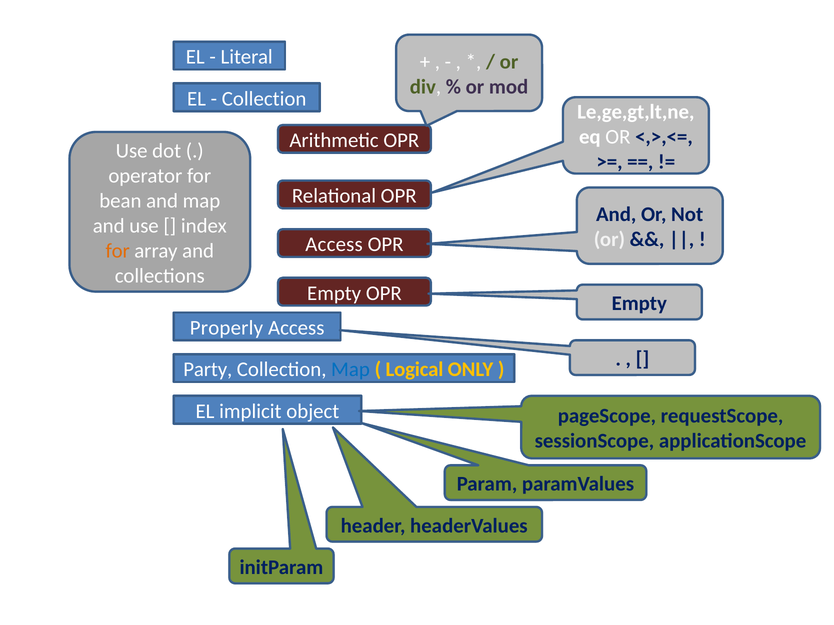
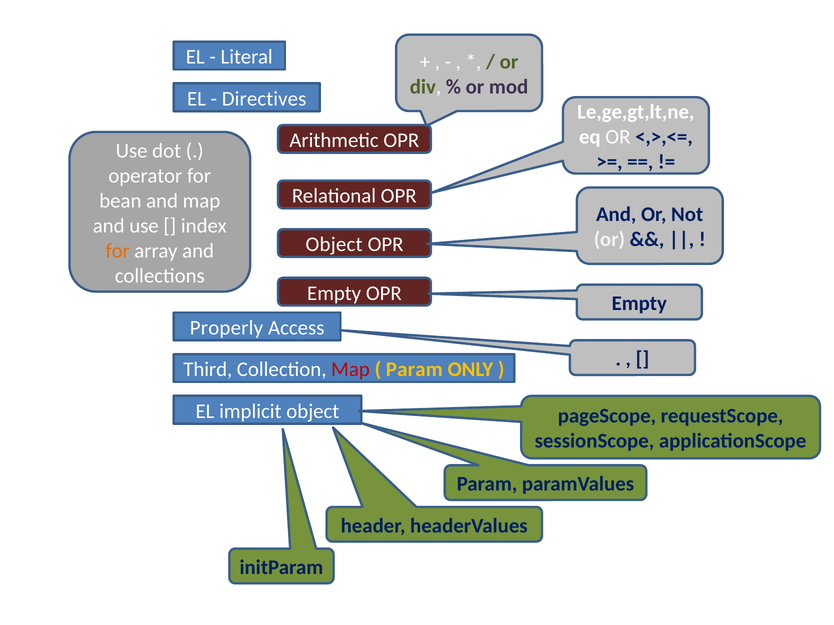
Collection at (264, 99): Collection -> Directives
Access at (334, 245): Access -> Object
Party: Party -> Third
Map at (350, 370) colour: blue -> red
Logical at (414, 370): Logical -> Param
